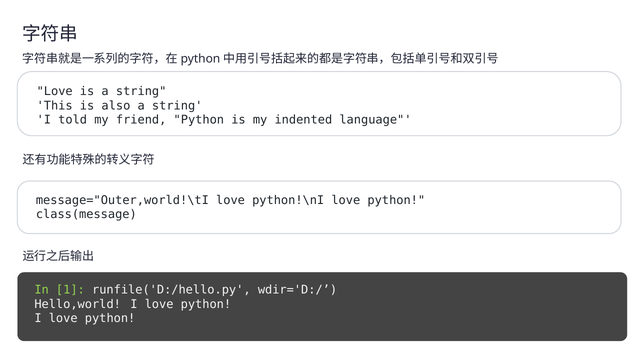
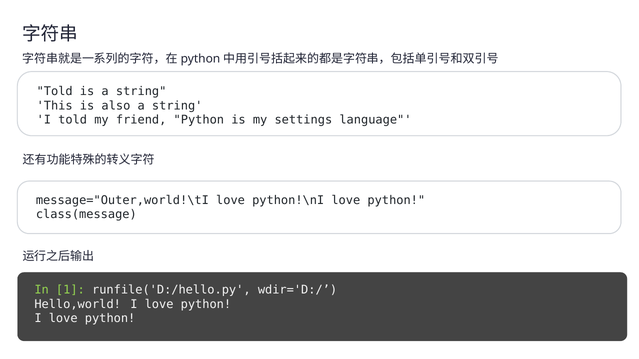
Love at (55, 91): Love -> Told
indented: indented -> settings
